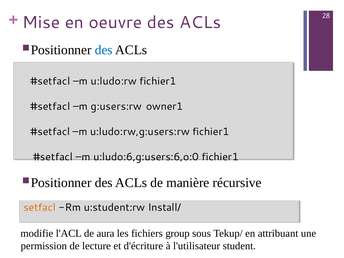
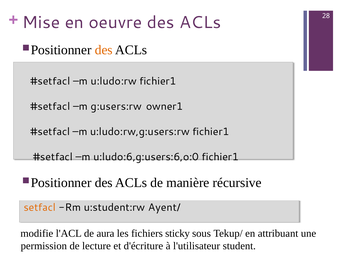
des at (104, 50) colour: blue -> orange
Install/: Install/ -> Ayent/
group: group -> sticky
